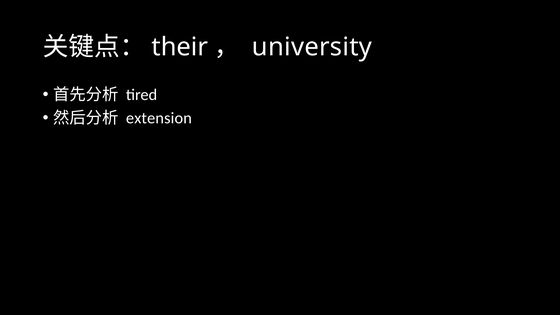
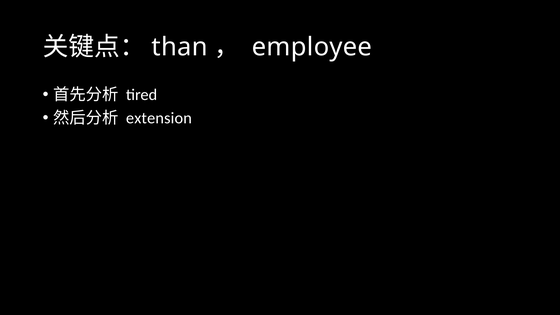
their: their -> than
university: university -> employee
